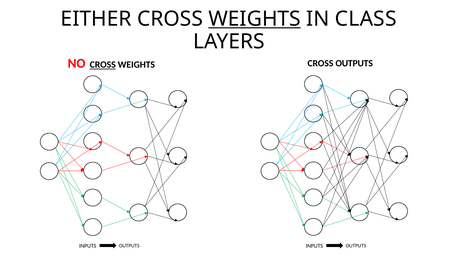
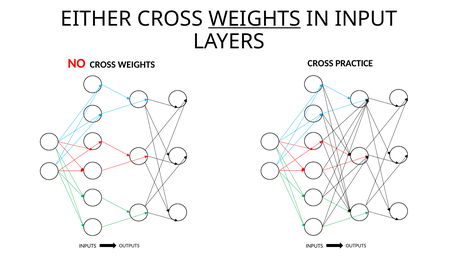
CLASS: CLASS -> INPUT
CROSS at (103, 65) underline: present -> none
CROSS OUTPUTS: OUTPUTS -> PRACTICE
